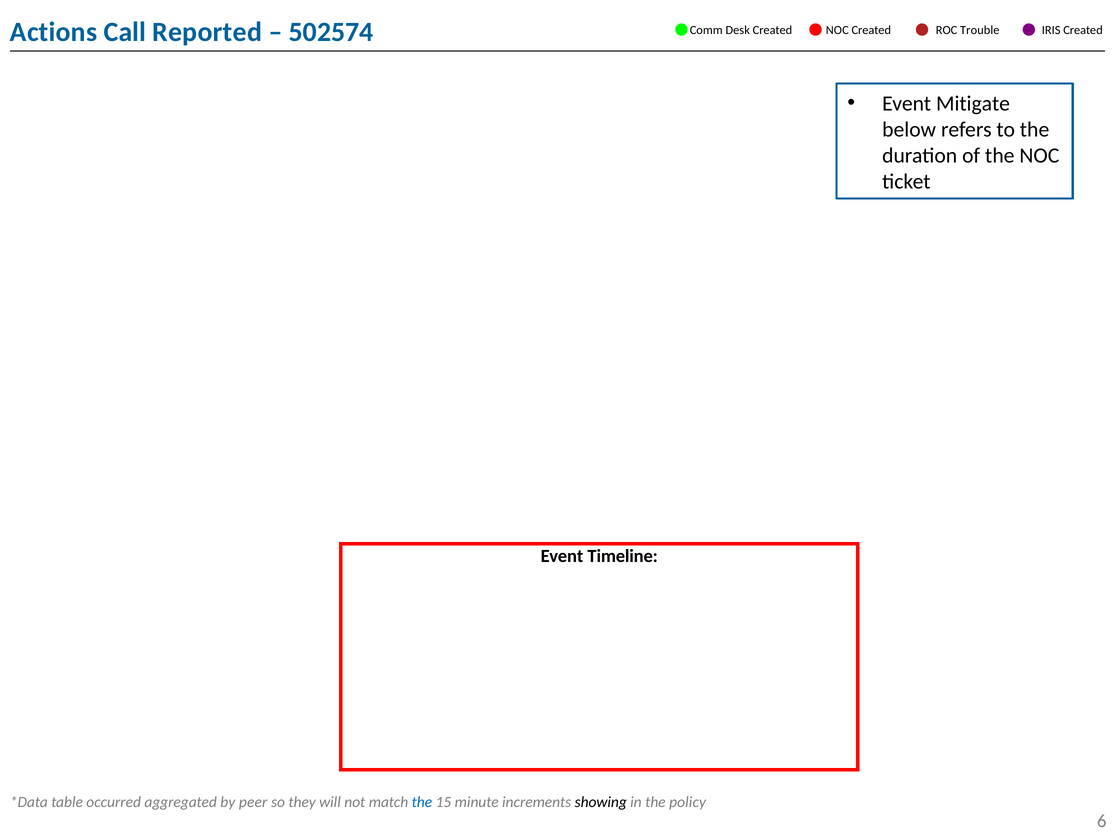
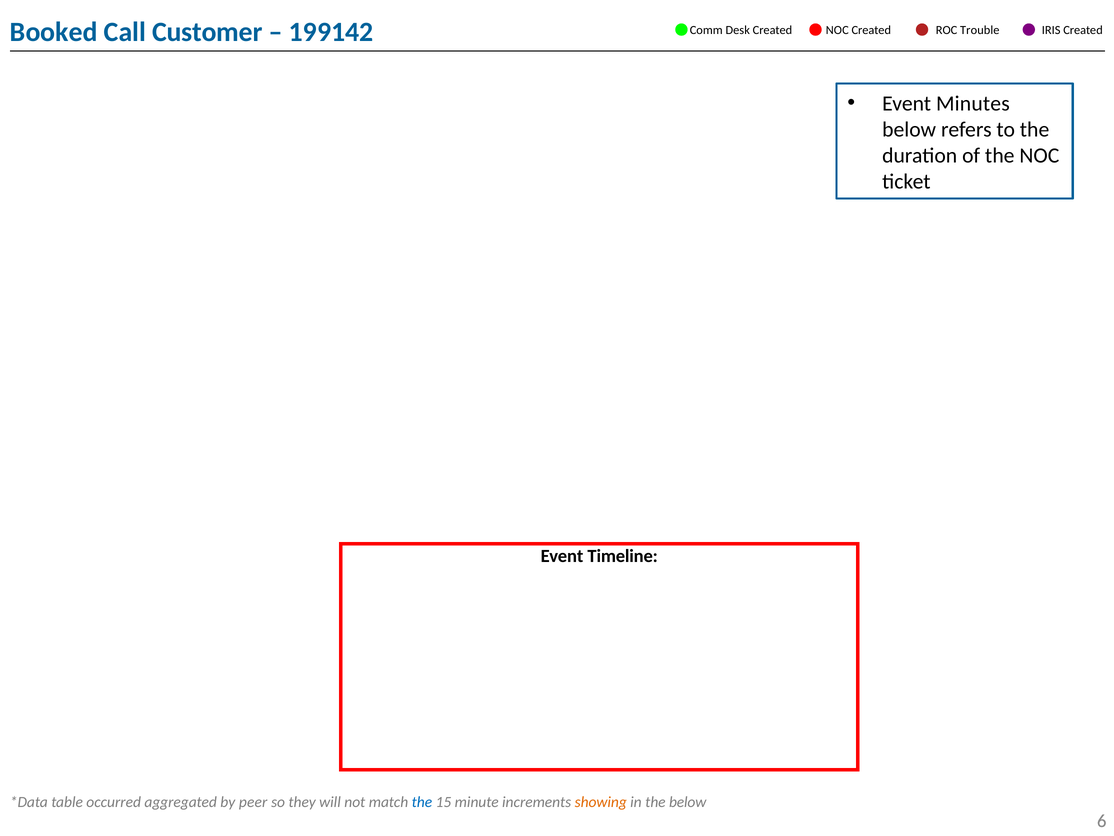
Actions: Actions -> Booked
Reported: Reported -> Customer
502574: 502574 -> 199142
Mitigate: Mitigate -> Minutes
showing colour: black -> orange
the policy: policy -> below
